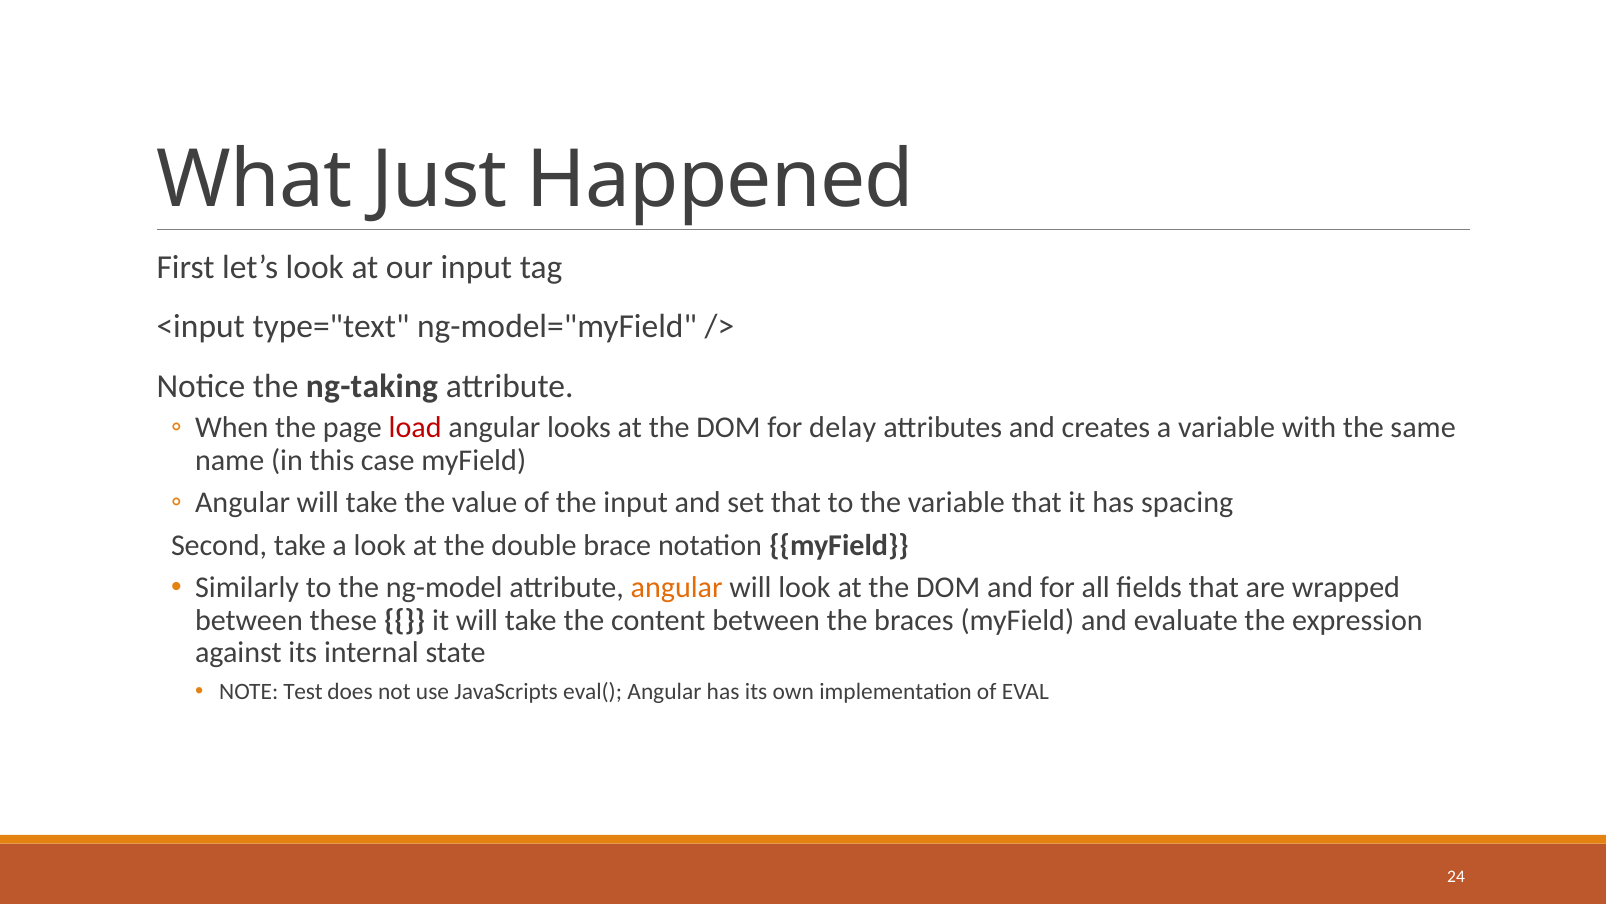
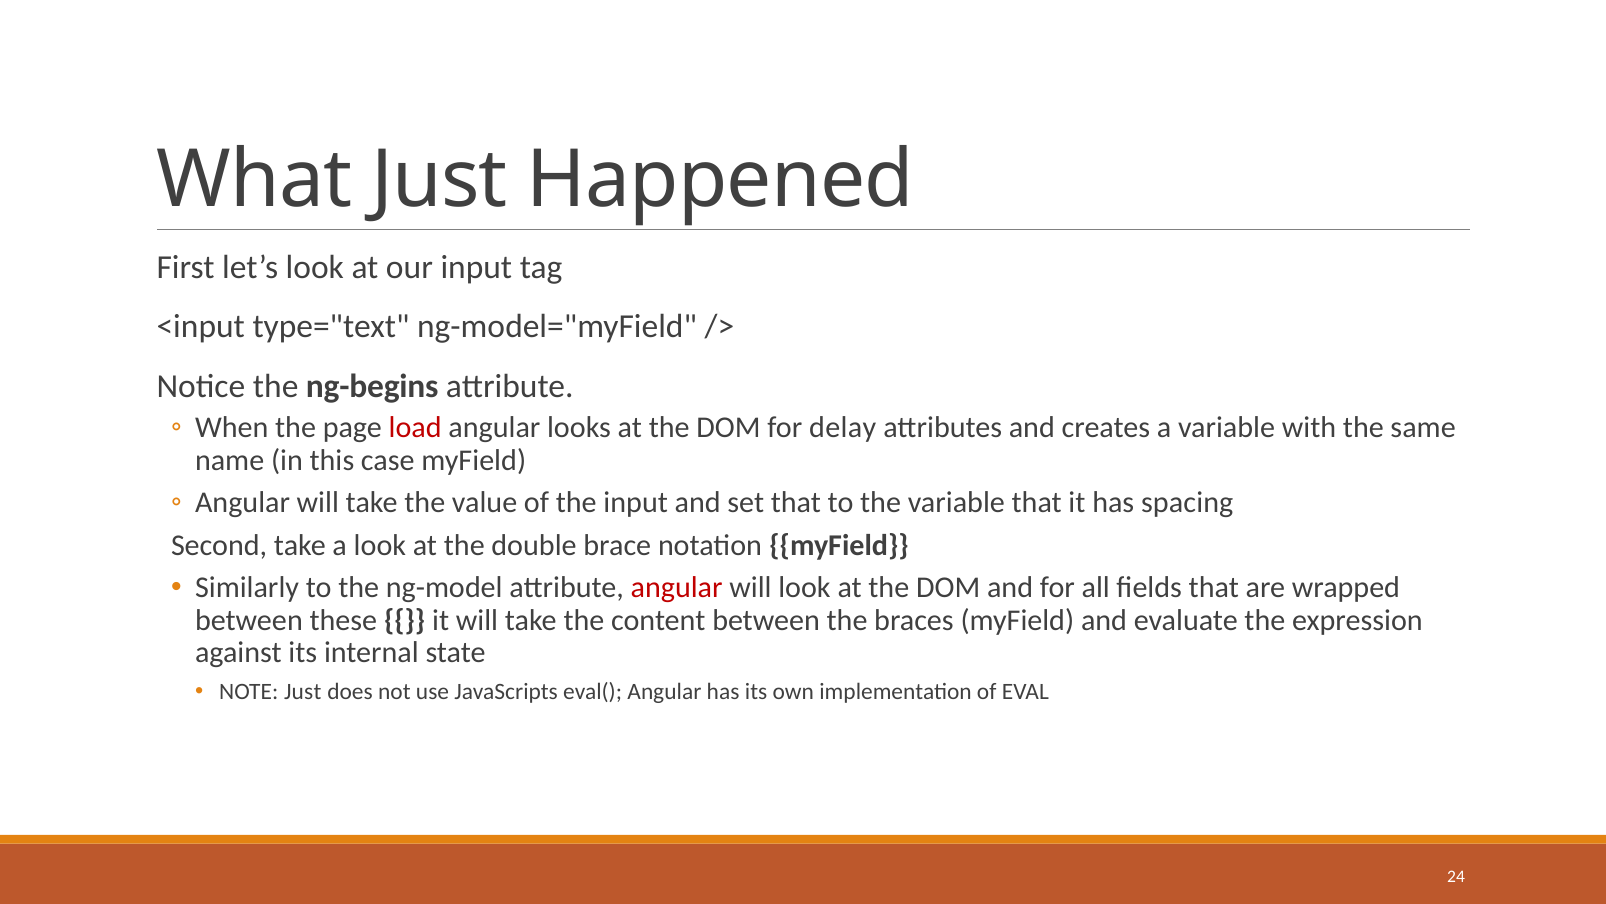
ng-taking: ng-taking -> ng-begins
angular at (677, 588) colour: orange -> red
NOTE Test: Test -> Just
